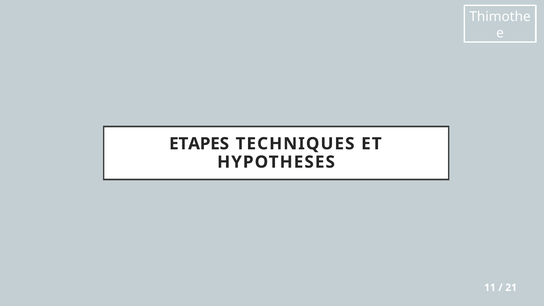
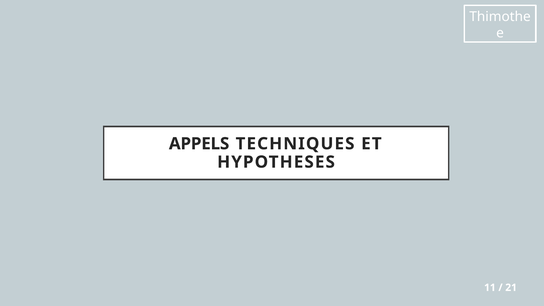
ETAPES: ETAPES -> APPELS
